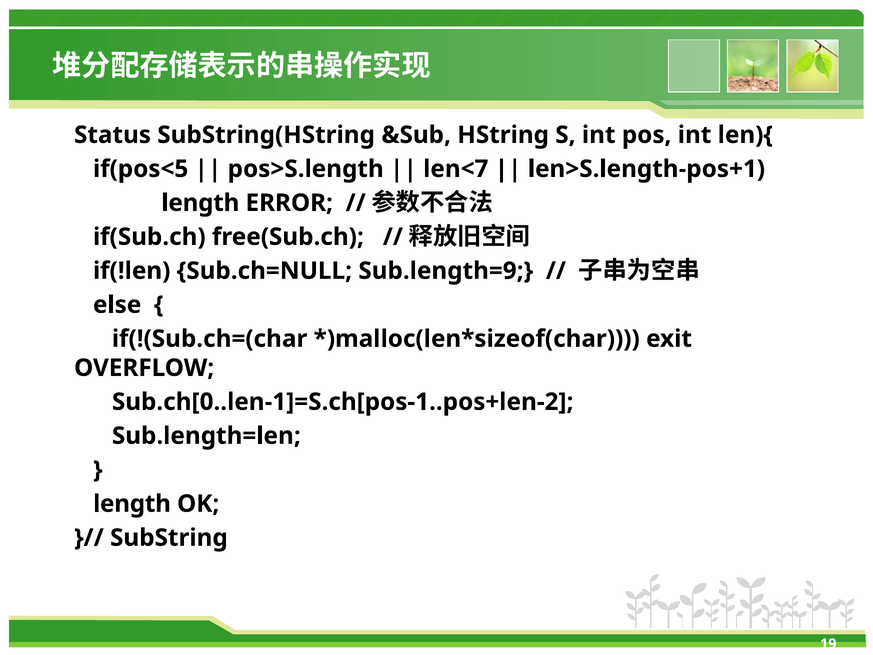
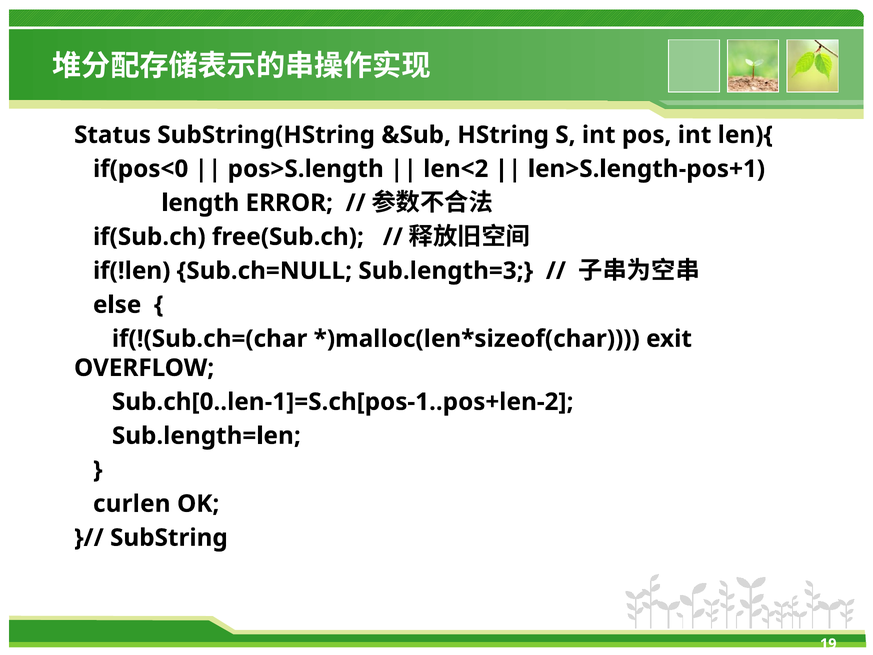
if(pos<5: if(pos<5 -> if(pos<0
len<7: len<7 -> len<2
Sub.length=9: Sub.length=9 -> Sub.length=3
length at (132, 504): length -> curlen
